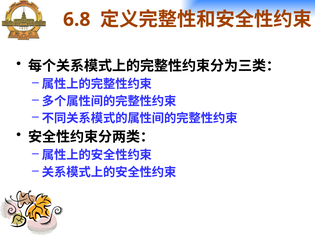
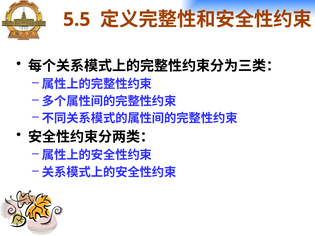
6.8: 6.8 -> 5.5
